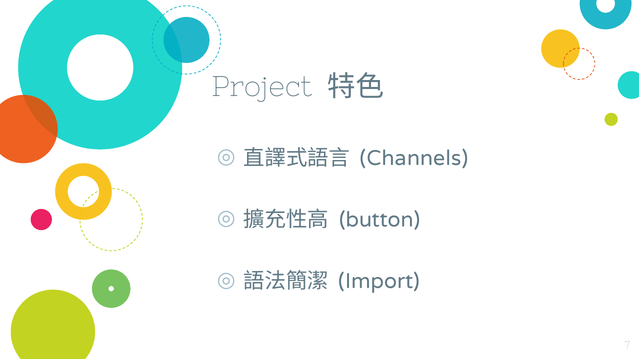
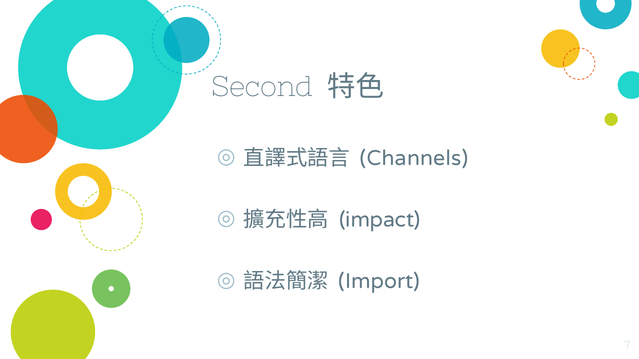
Project: Project -> Second
button: button -> impact
